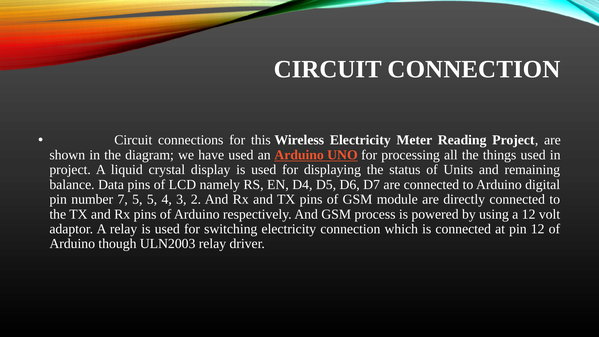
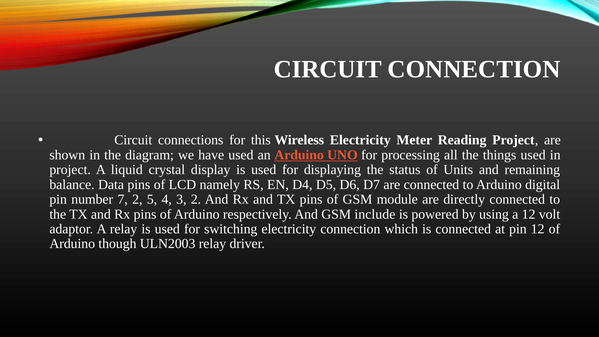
7 5: 5 -> 2
process: process -> include
